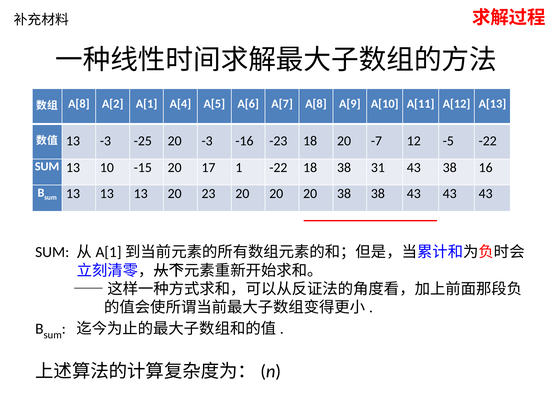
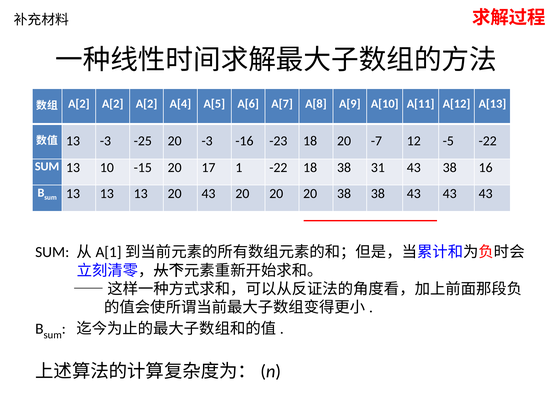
A[8 at (79, 104): A[8 -> A[2
A[1 at (147, 104): A[1 -> A[2
20 23: 23 -> 43
